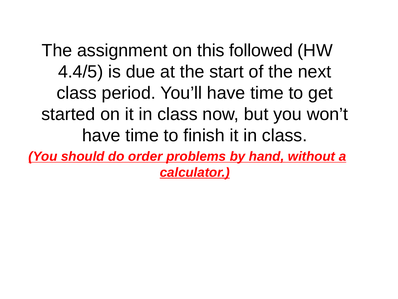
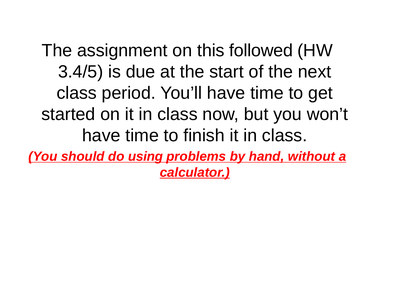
4.4/5: 4.4/5 -> 3.4/5
order: order -> using
